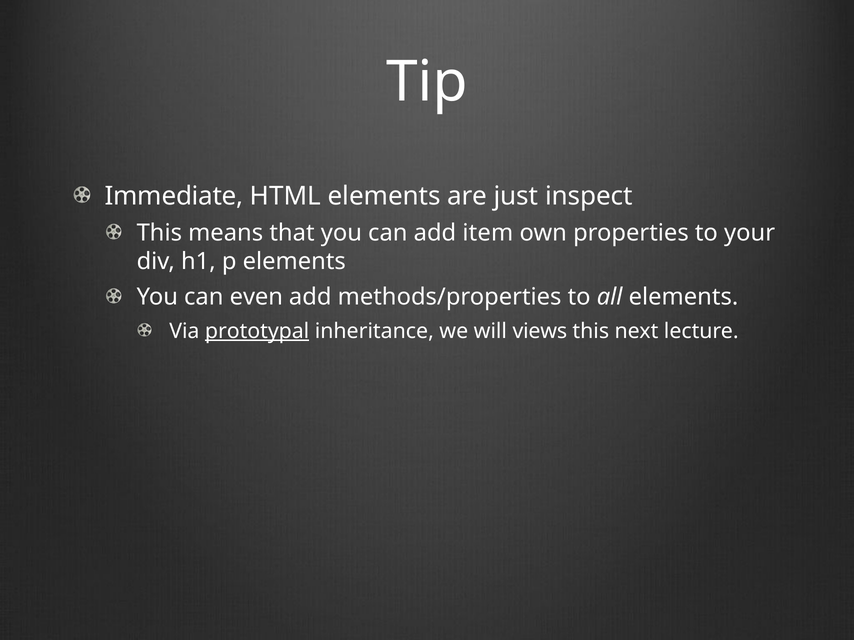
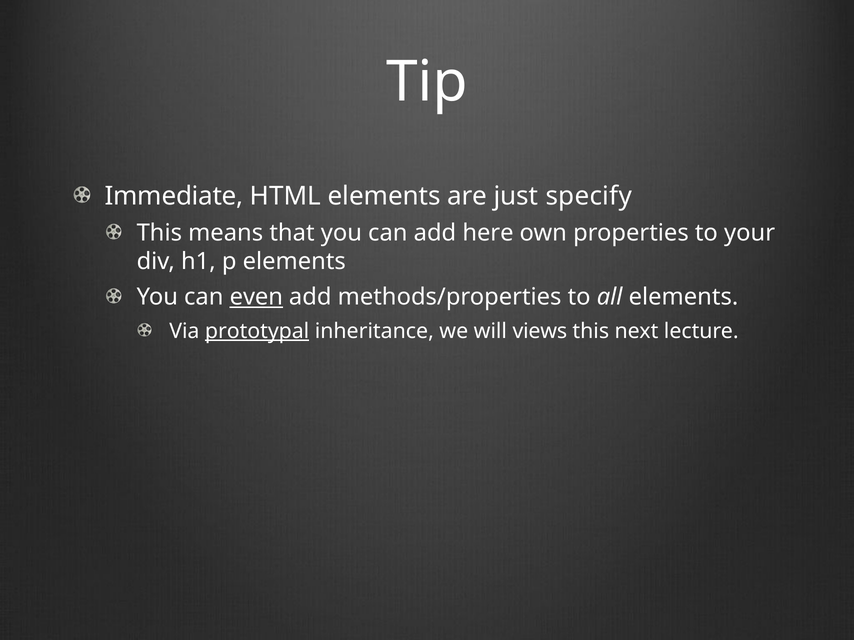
inspect: inspect -> specify
item: item -> here
even underline: none -> present
